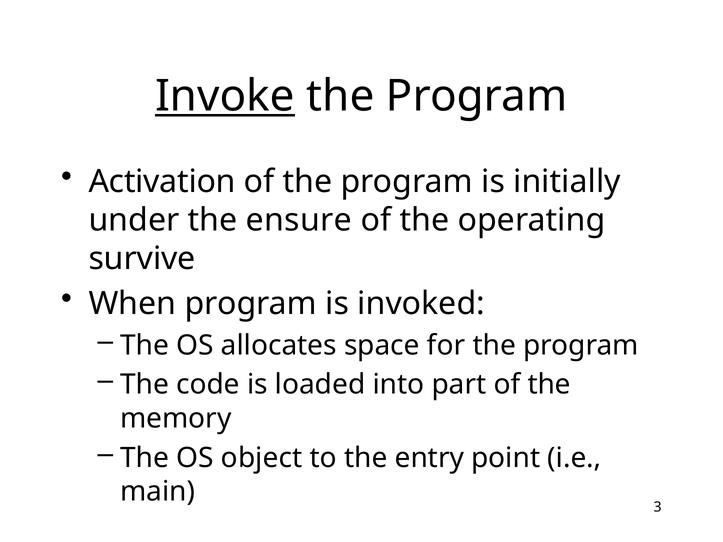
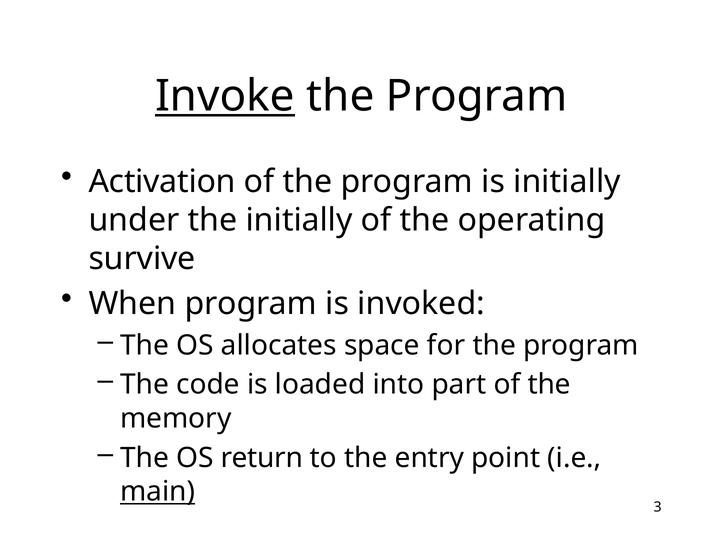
the ensure: ensure -> initially
object: object -> return
main underline: none -> present
